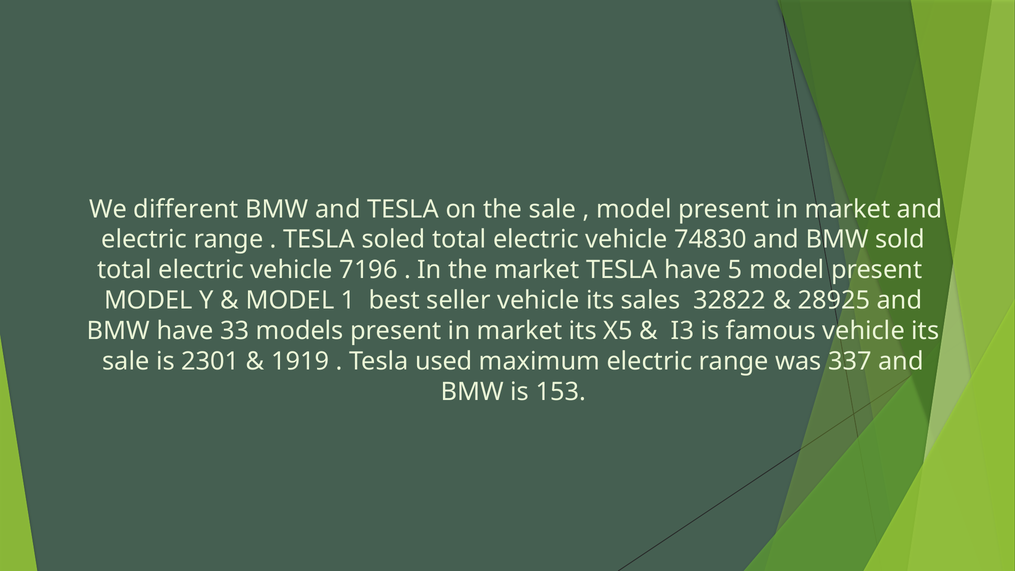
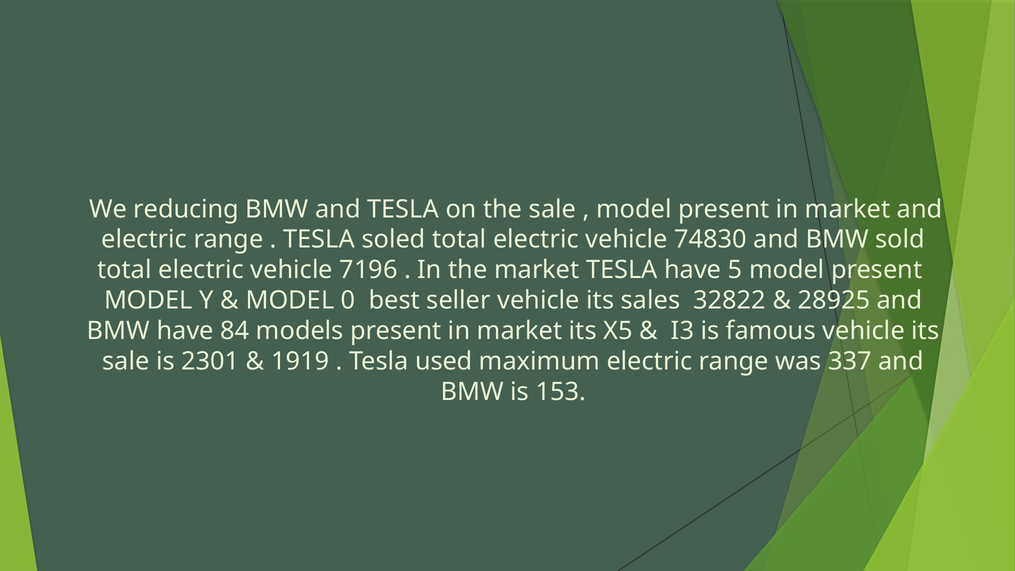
different: different -> reducing
1: 1 -> 0
33: 33 -> 84
